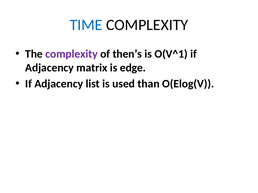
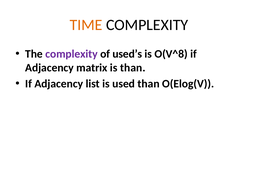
TIME colour: blue -> orange
then’s: then’s -> used’s
O(V^1: O(V^1 -> O(V^8
is edge: edge -> than
